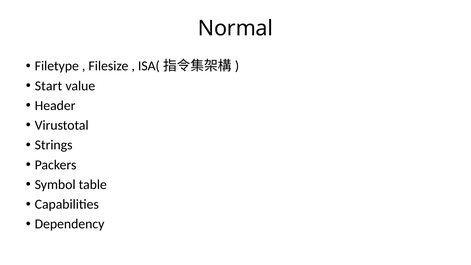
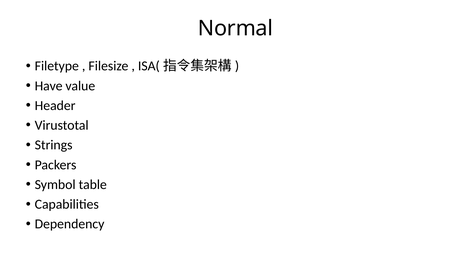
Start: Start -> Have
